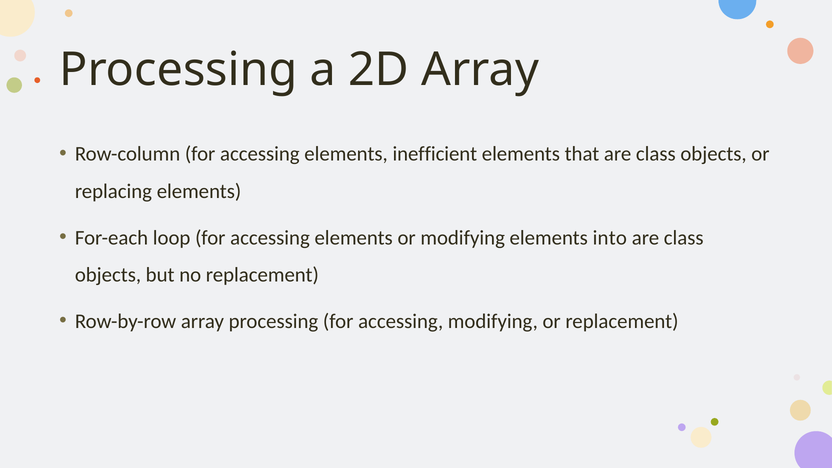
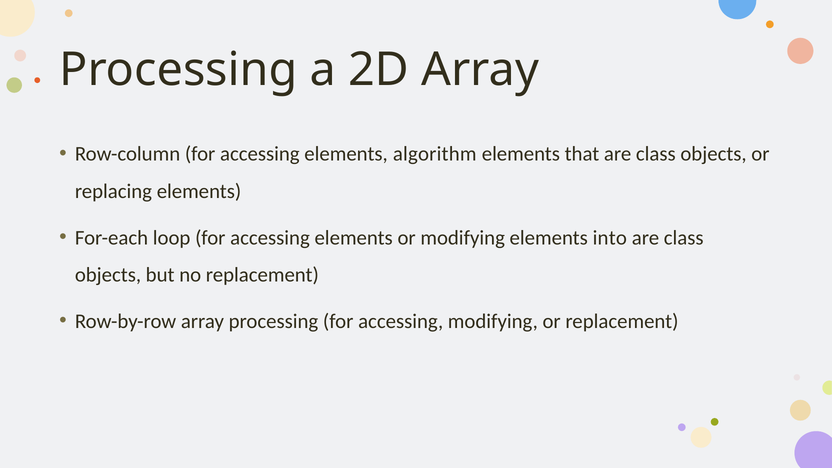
inefficient: inefficient -> algorithm
